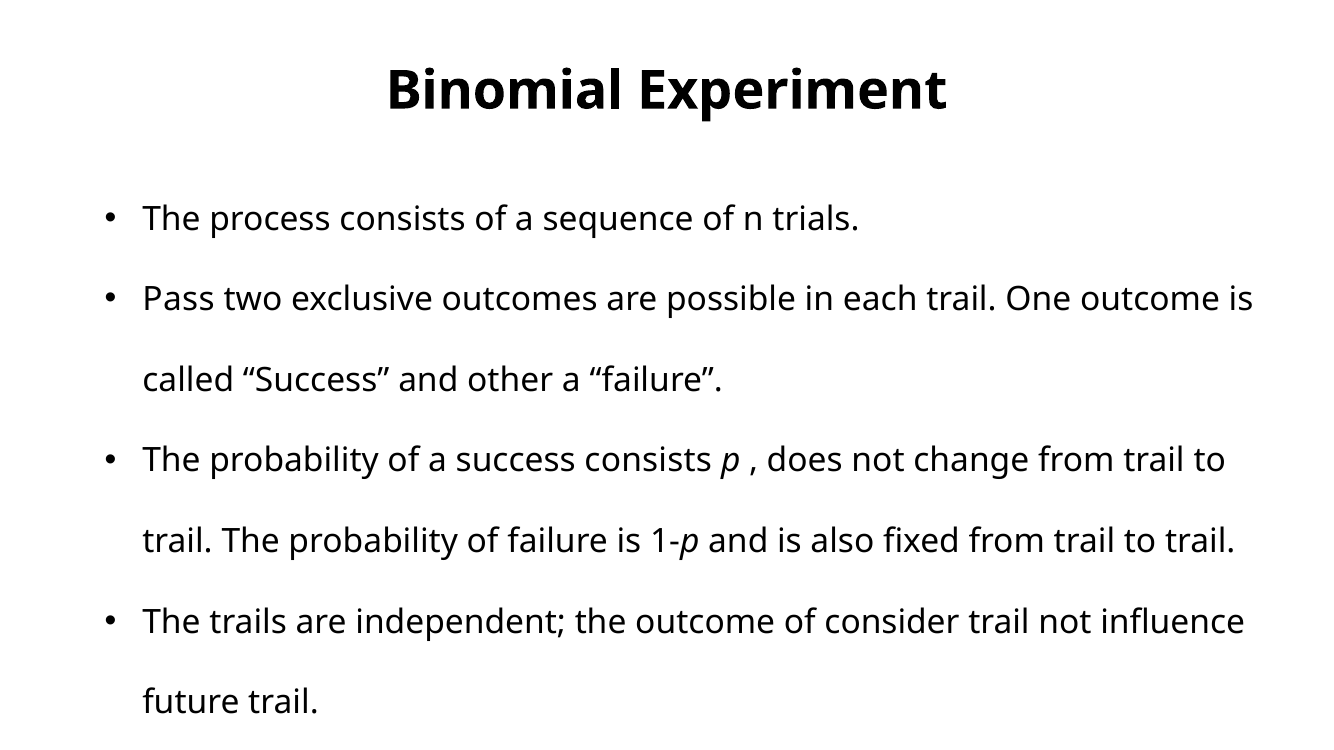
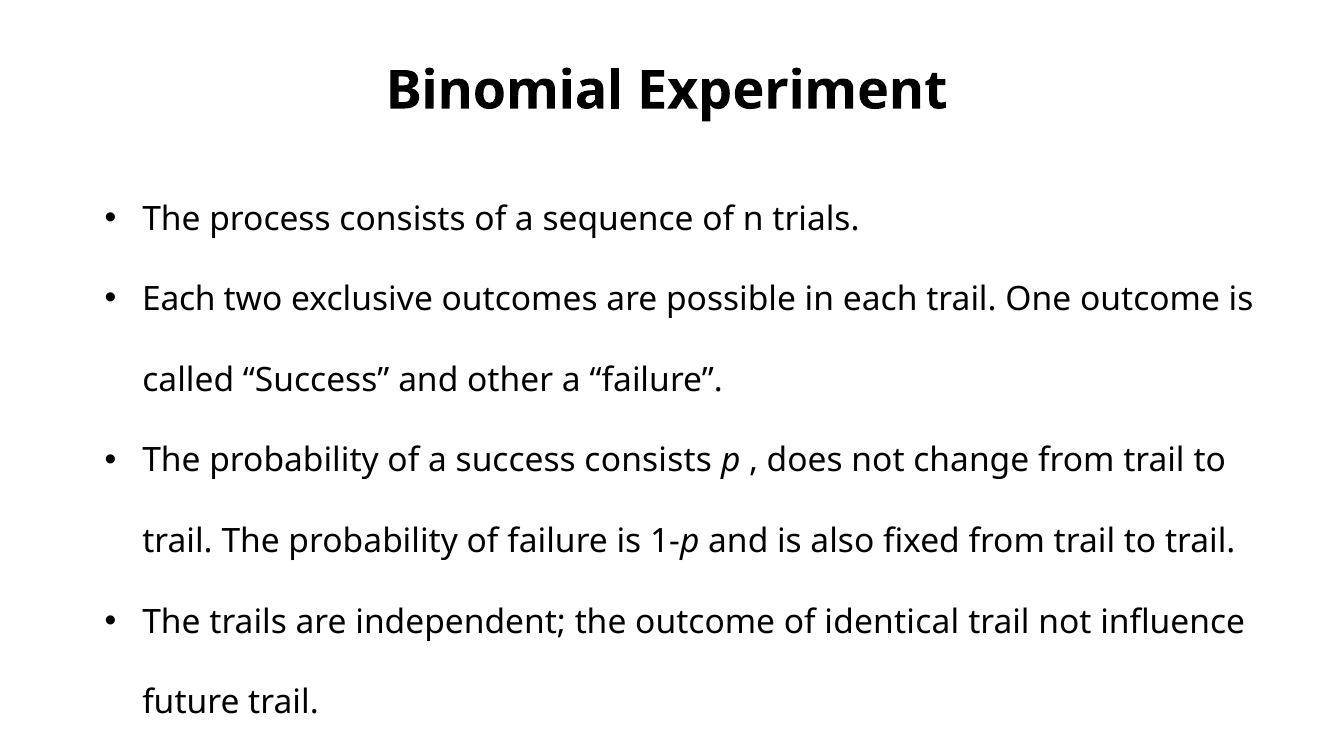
Pass at (179, 300): Pass -> Each
consider: consider -> identical
